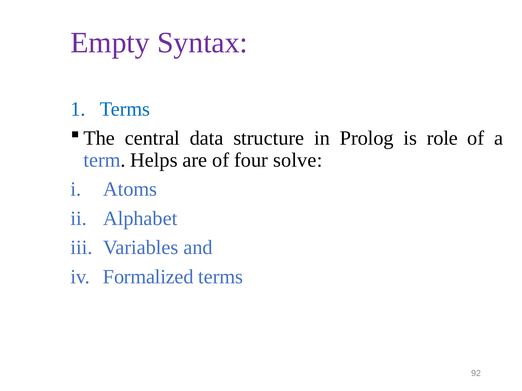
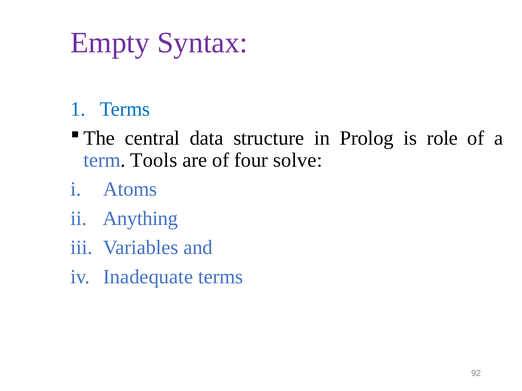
Helps: Helps -> Tools
Alphabet: Alphabet -> Anything
Formalized: Formalized -> Inadequate
